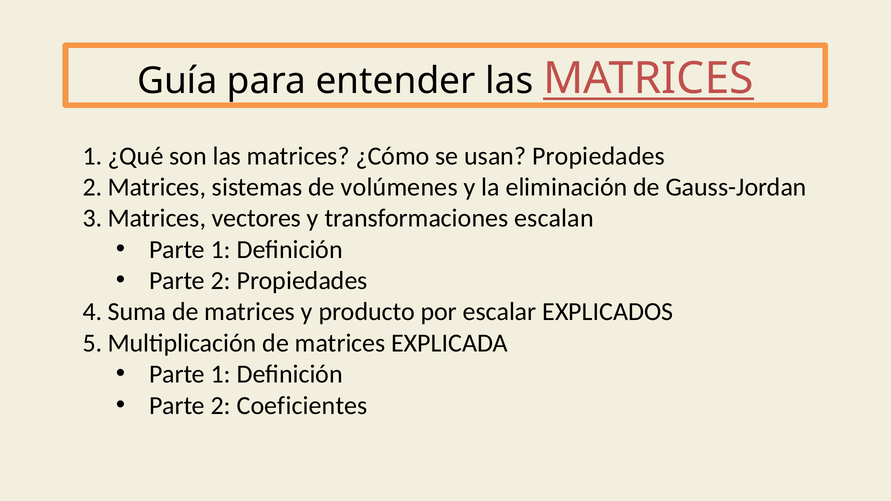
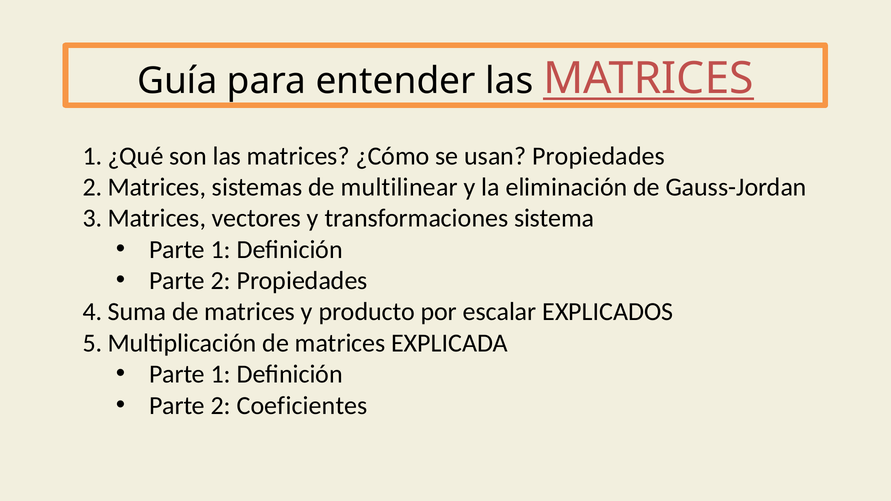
volúmenes: volúmenes -> multilinear
escalan: escalan -> sistema
